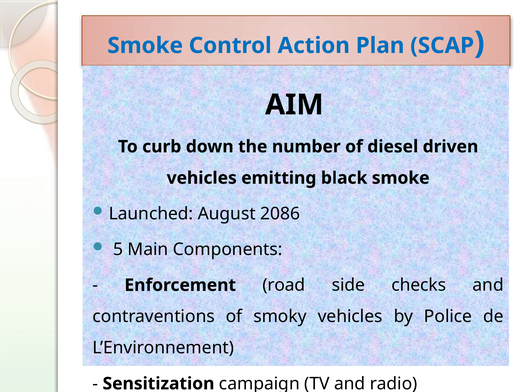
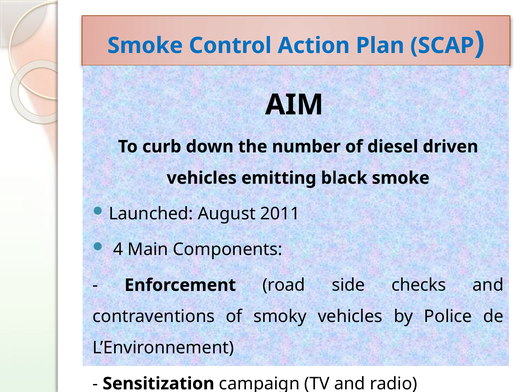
2086: 2086 -> 2011
5: 5 -> 4
